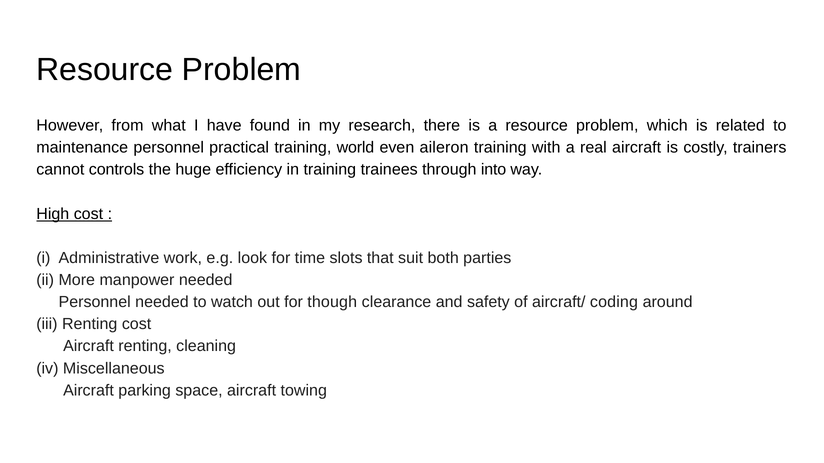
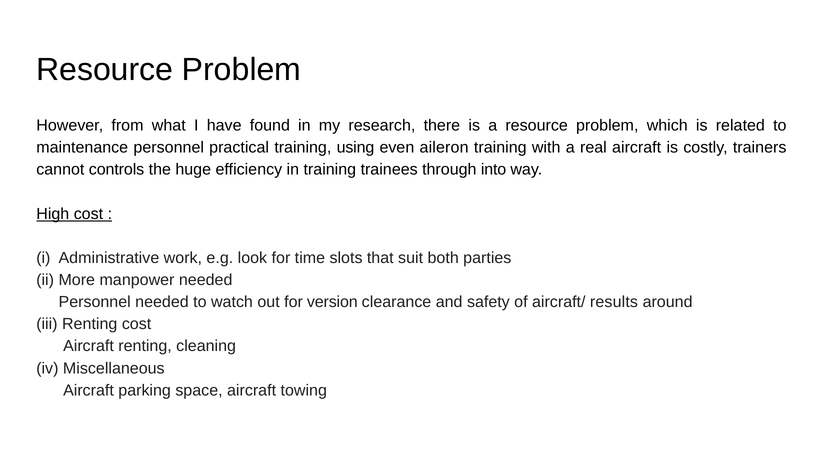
world: world -> using
though: though -> version
coding: coding -> results
